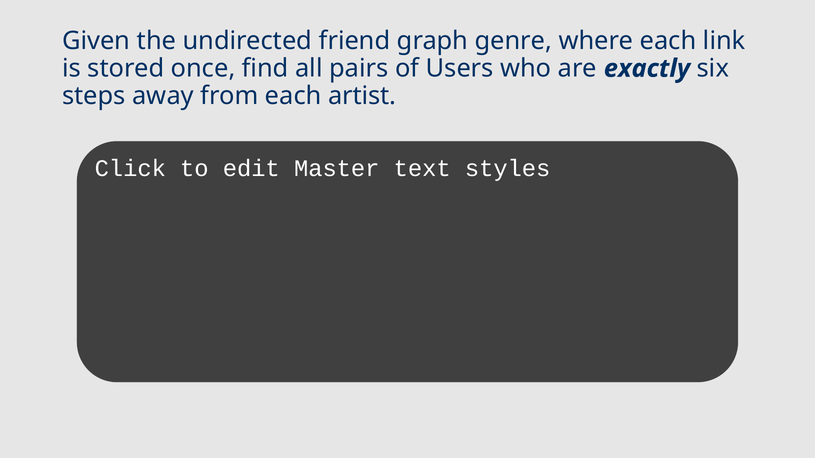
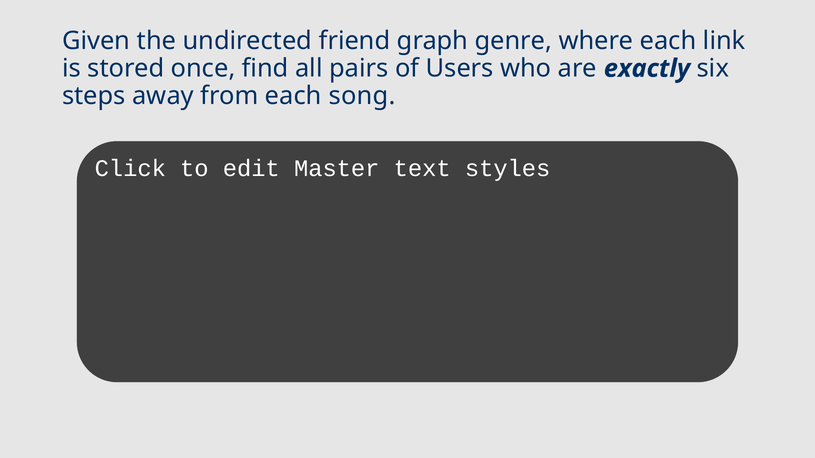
artist: artist -> song
